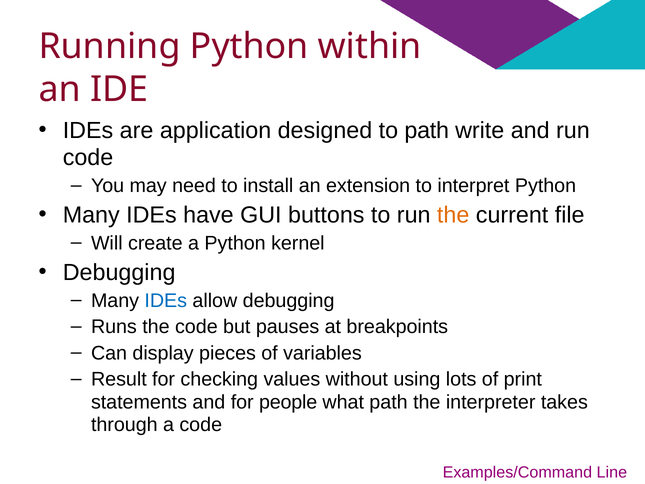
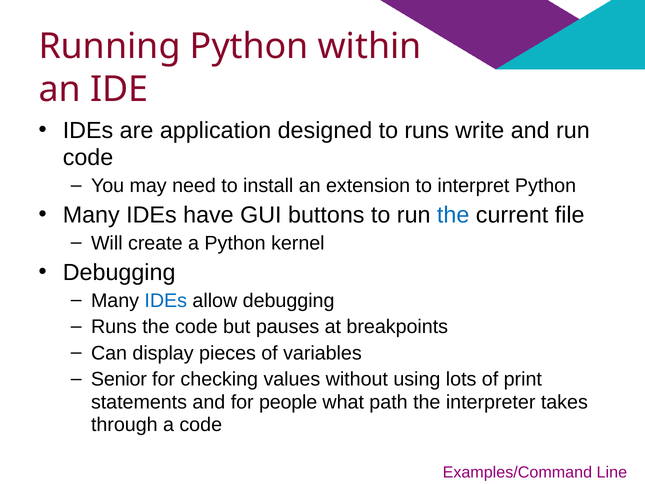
to path: path -> runs
the at (453, 215) colour: orange -> blue
Result: Result -> Senior
